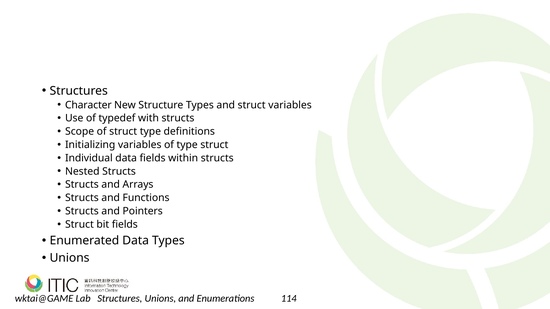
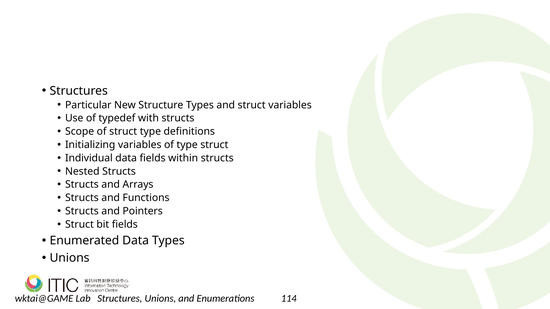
Character: Character -> Particular
